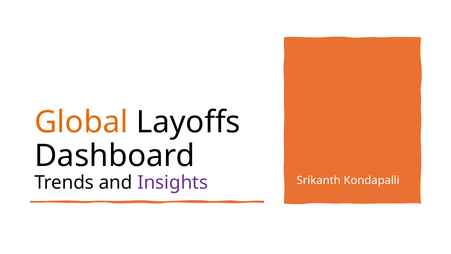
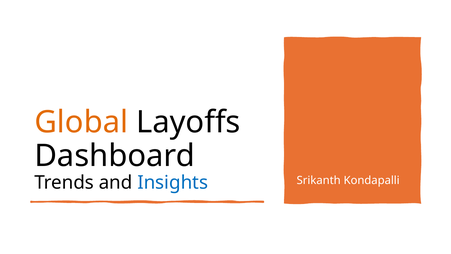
Insights colour: purple -> blue
